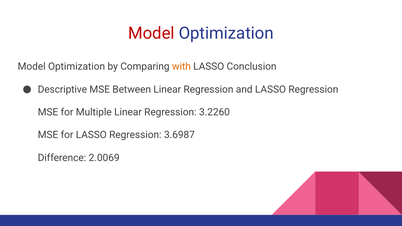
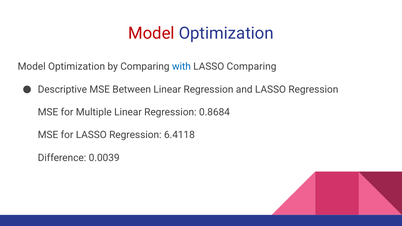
with colour: orange -> blue
LASSO Conclusion: Conclusion -> Comparing
3.2260: 3.2260 -> 0.8684
3.6987: 3.6987 -> 6.4118
2.0069: 2.0069 -> 0.0039
